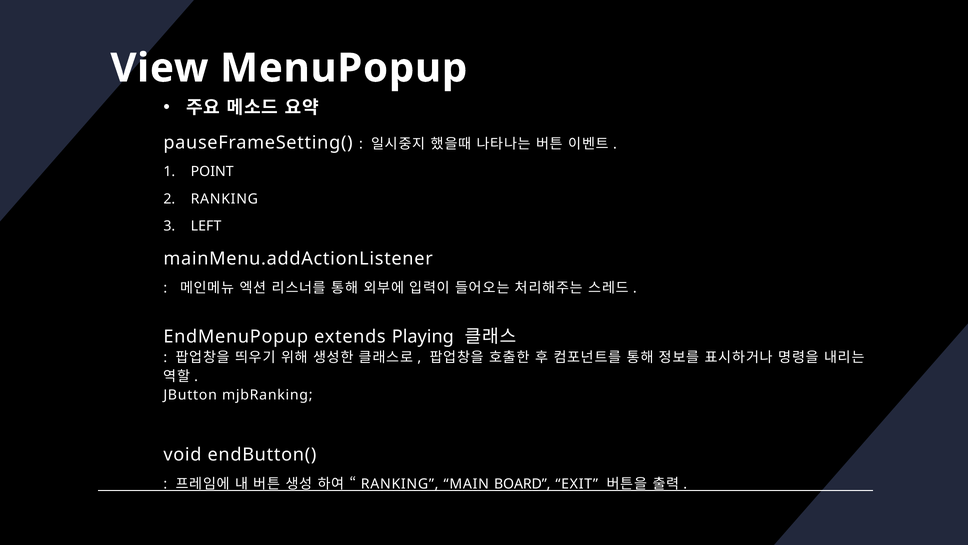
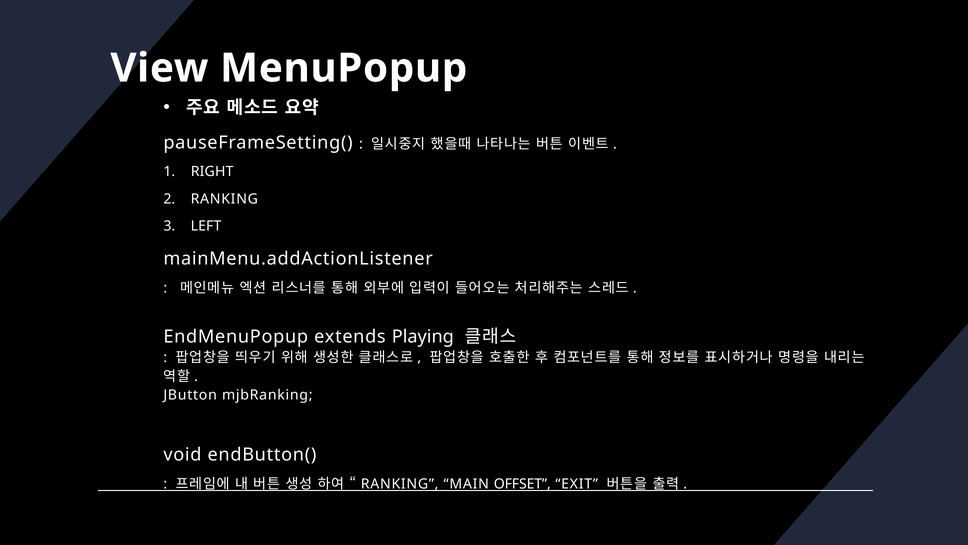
POINT: POINT -> RIGHT
BOARD: BOARD -> OFFSET
